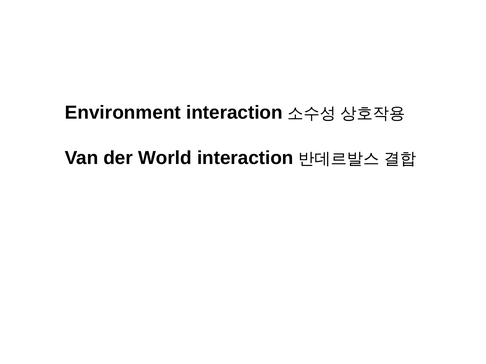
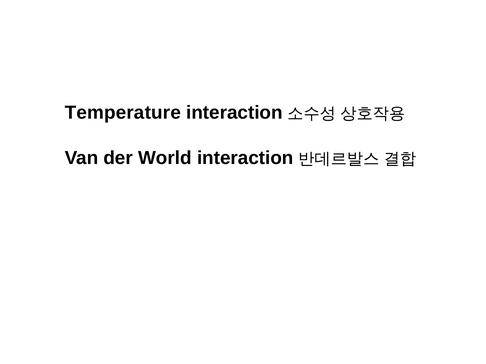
Environment: Environment -> Temperature
